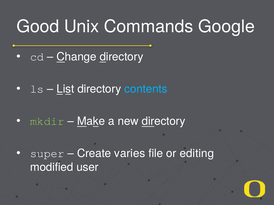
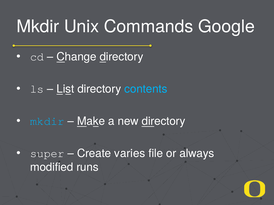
Good at (38, 27): Good -> Mkdir
mkdir at (47, 122) colour: light green -> light blue
editing: editing -> always
user: user -> runs
